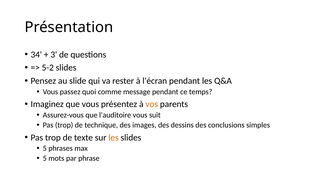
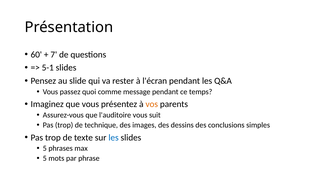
34: 34 -> 60
3: 3 -> 7
5-2: 5-2 -> 5-1
les at (114, 137) colour: orange -> blue
